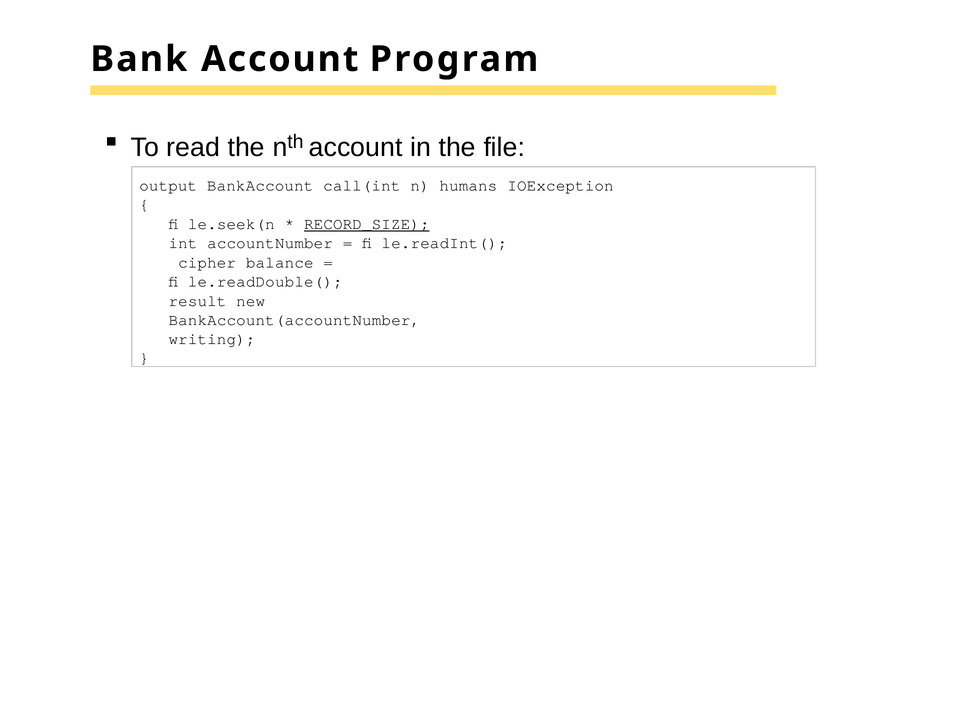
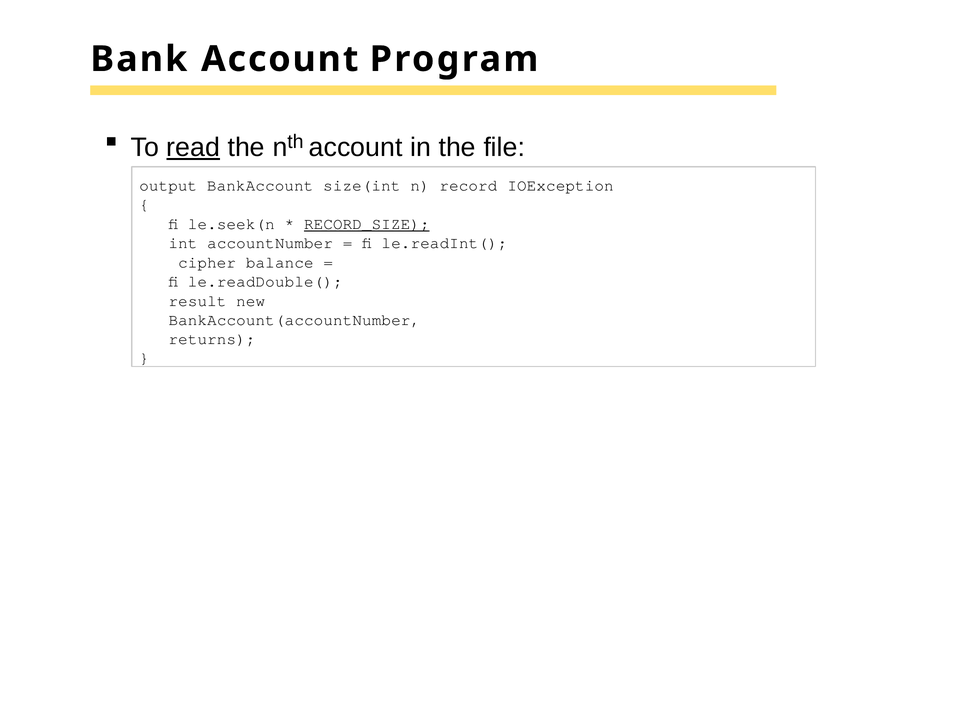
read underline: none -> present
call(int: call(int -> size(int
humans: humans -> record
writing: writing -> returns
